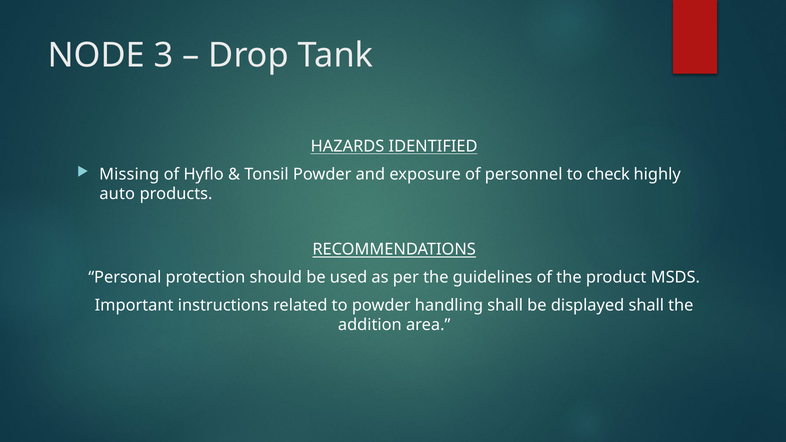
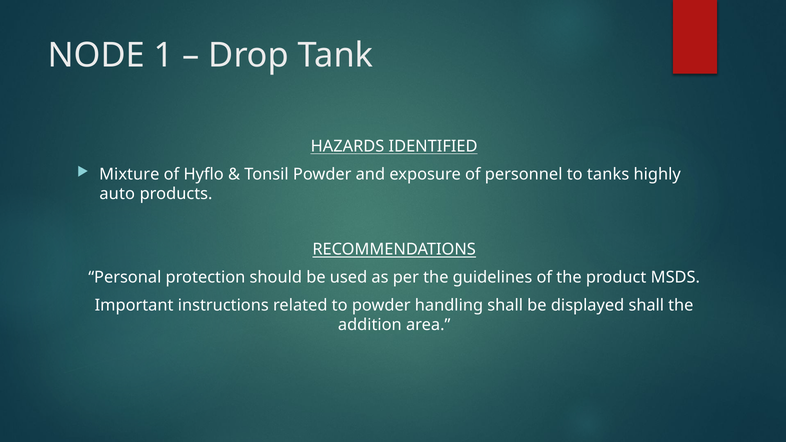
3: 3 -> 1
Missing: Missing -> Mixture
check: check -> tanks
